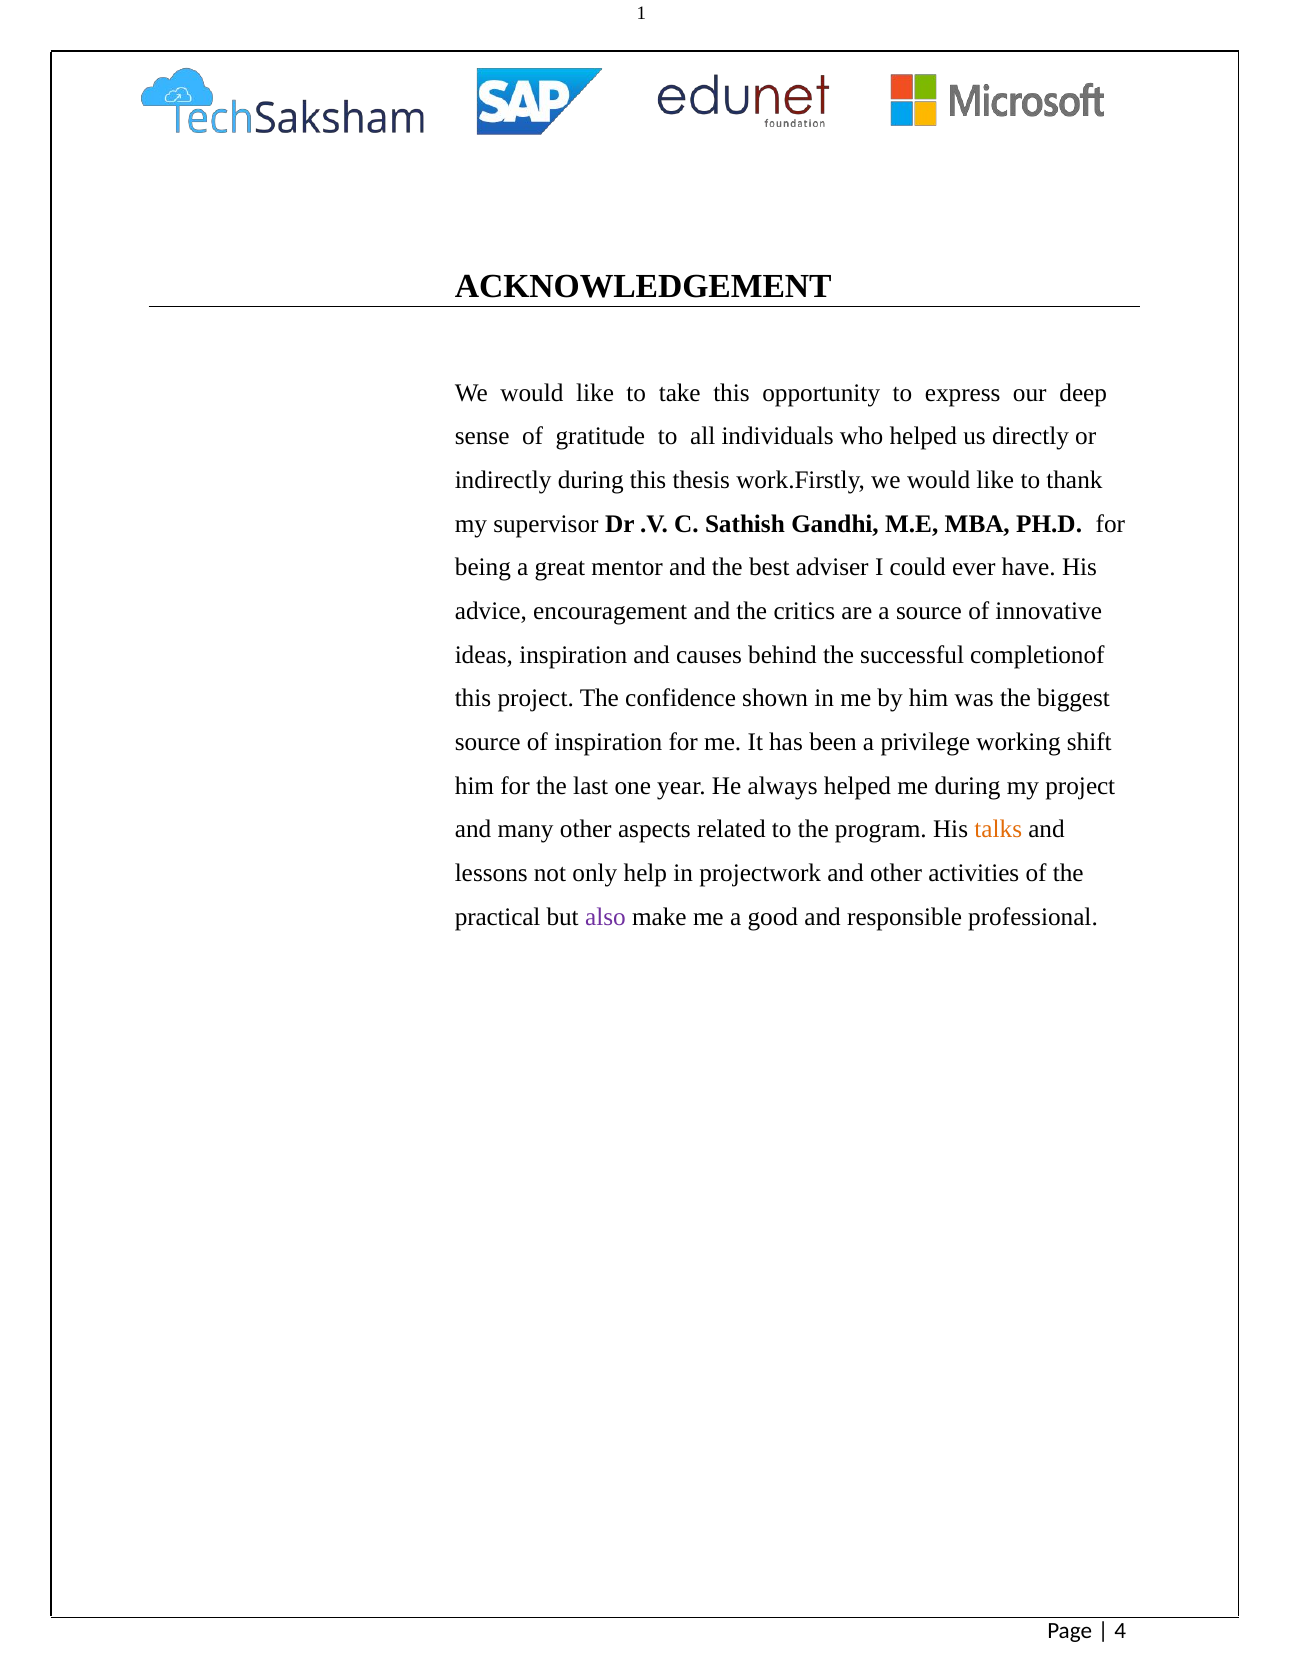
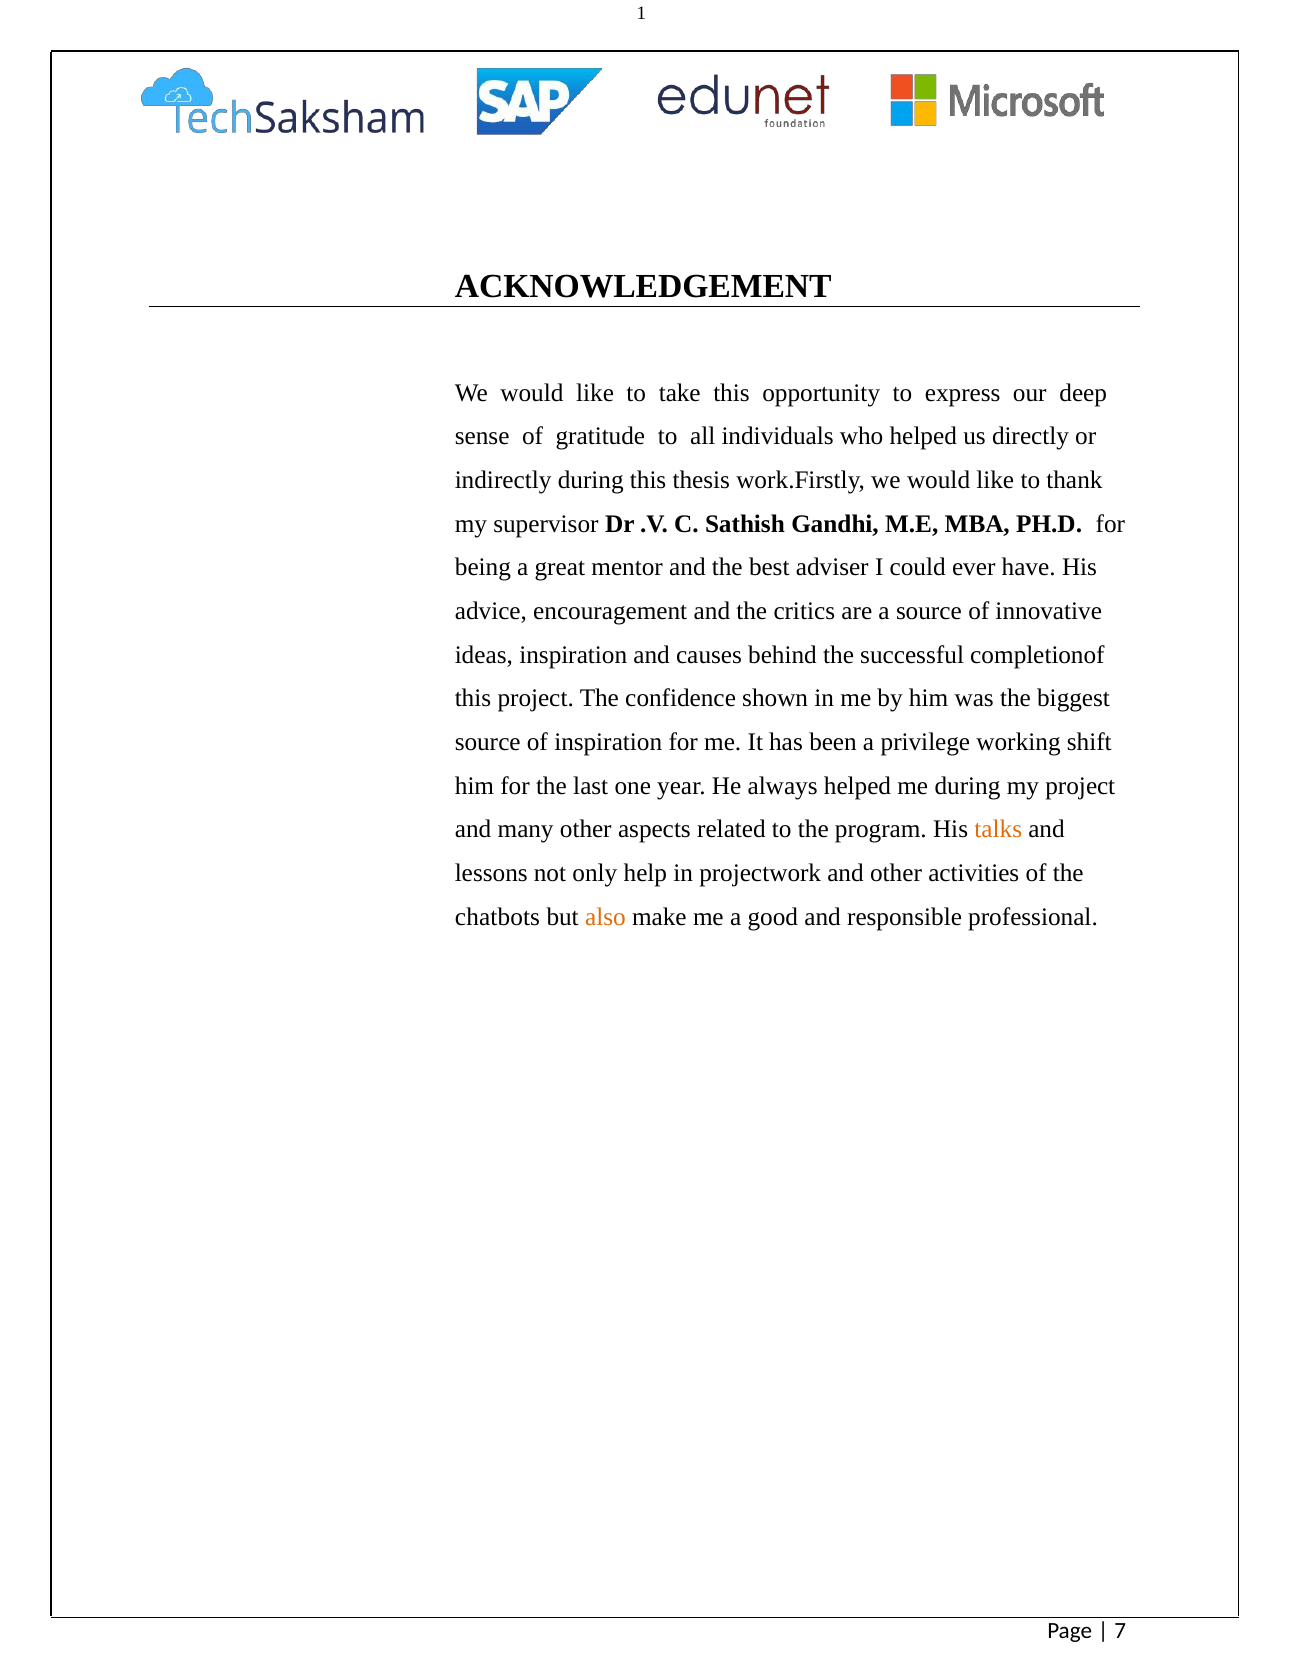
practical: practical -> chatbots
also colour: purple -> orange
4: 4 -> 7
